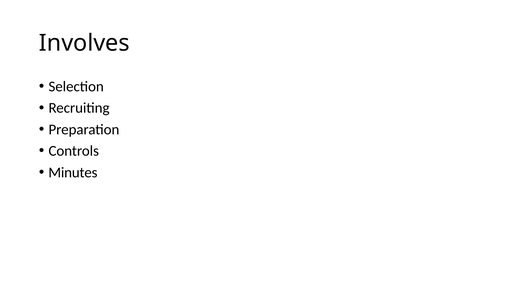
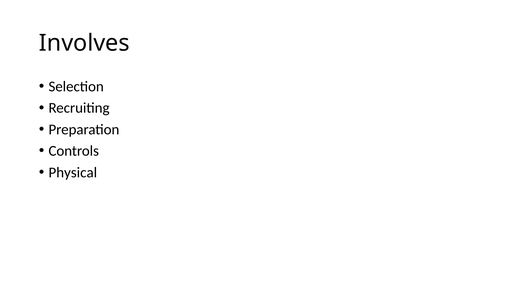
Minutes: Minutes -> Physical
